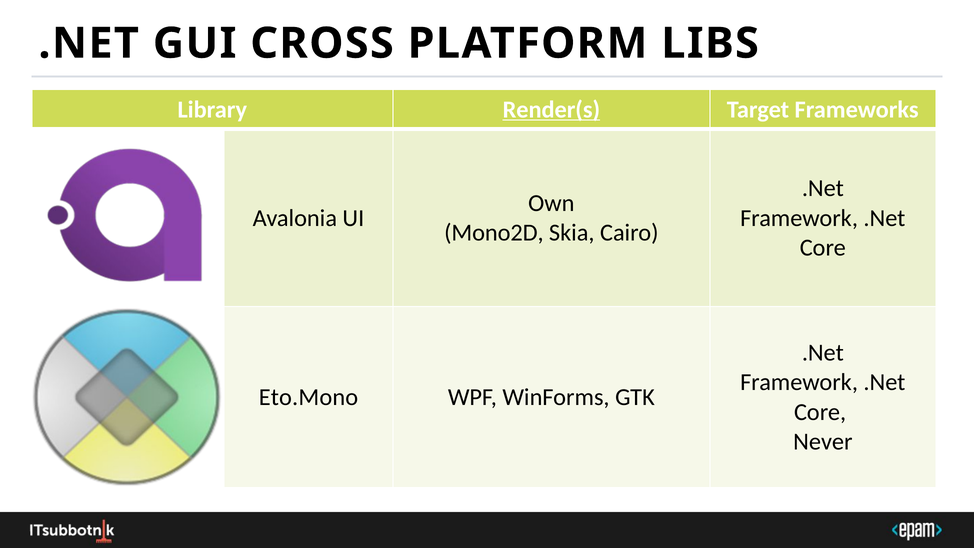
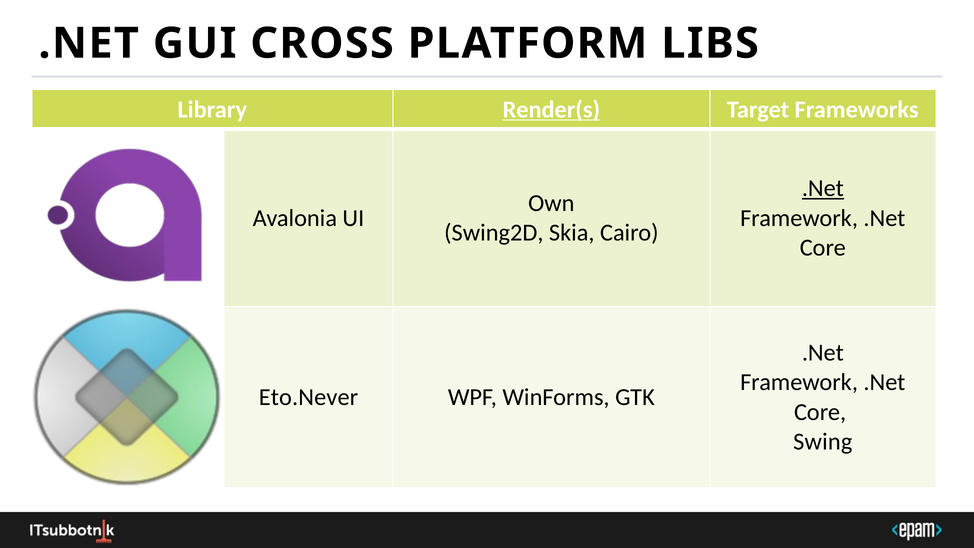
.Net at (823, 188) underline: none -> present
Mono2D: Mono2D -> Swing2D
Eto.Mono: Eto.Mono -> Eto.Never
Never: Never -> Swing
